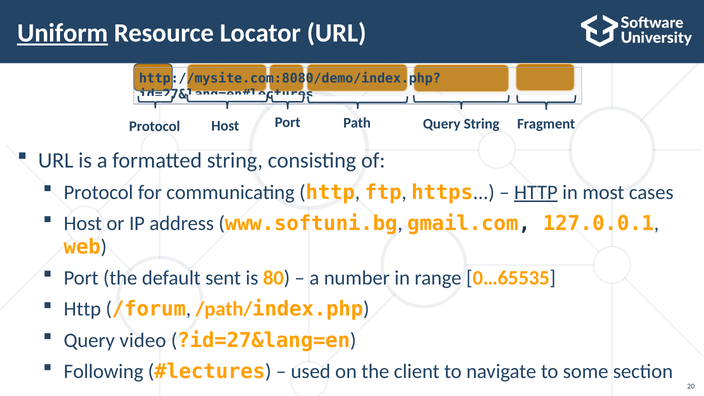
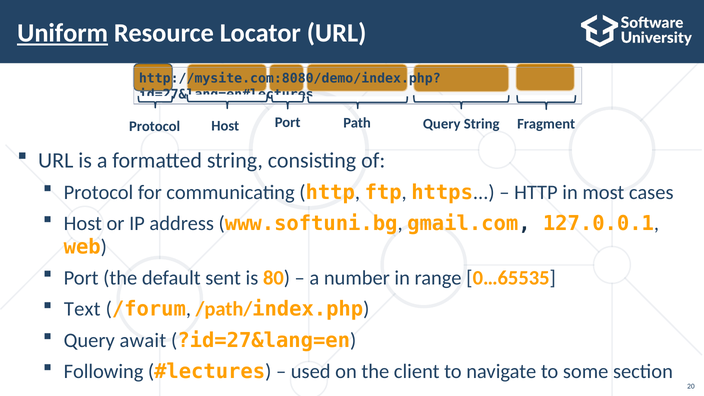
HTTP at (536, 192) underline: present -> none
Http at (82, 309): Http -> Text
video: video -> await
